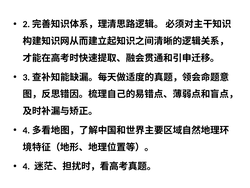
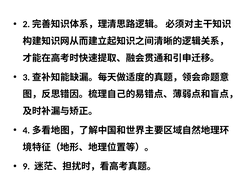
4: 4 -> 9
